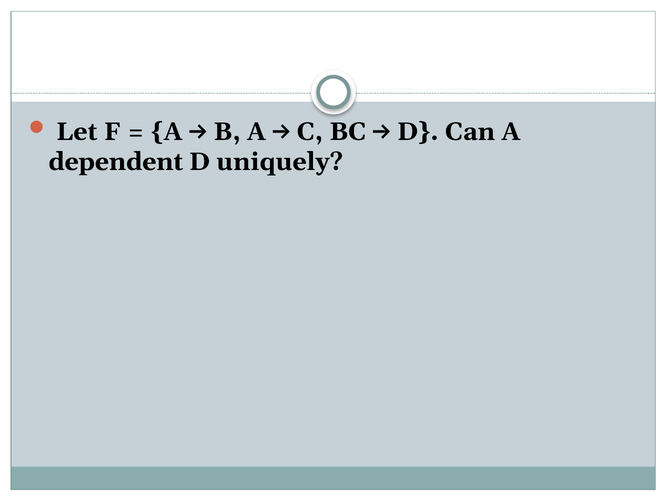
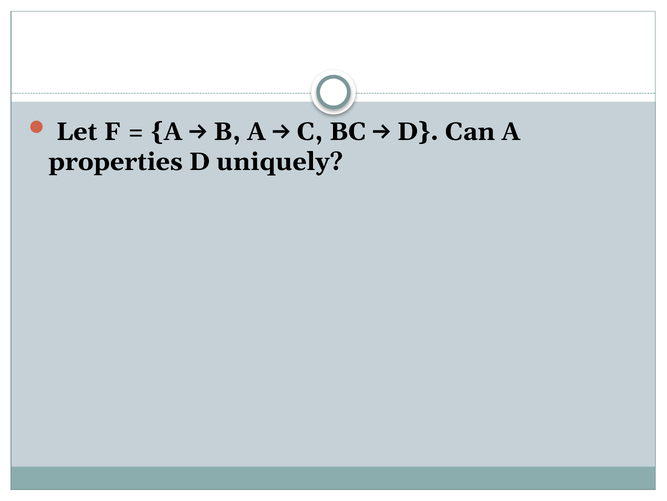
dependent: dependent -> properties
